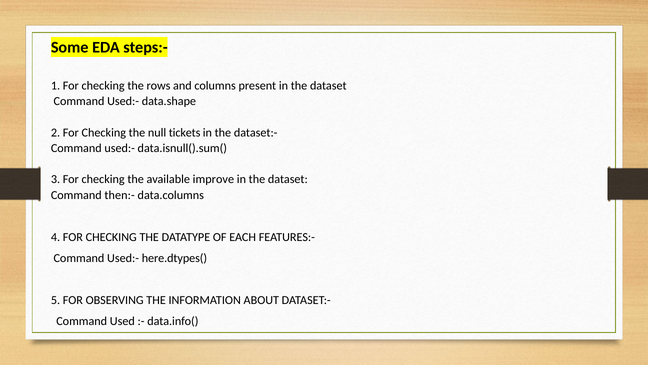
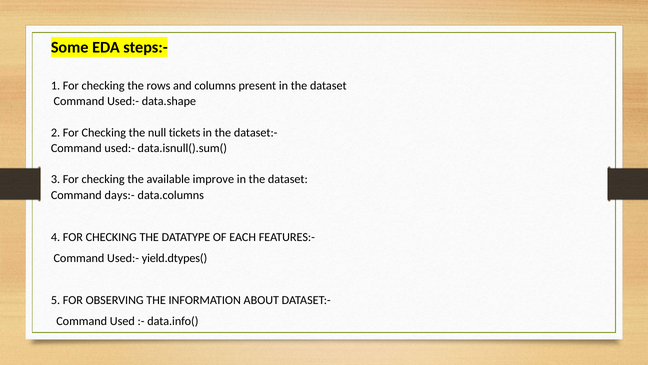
then:-: then:- -> days:-
here.dtypes(: here.dtypes( -> yield.dtypes(
